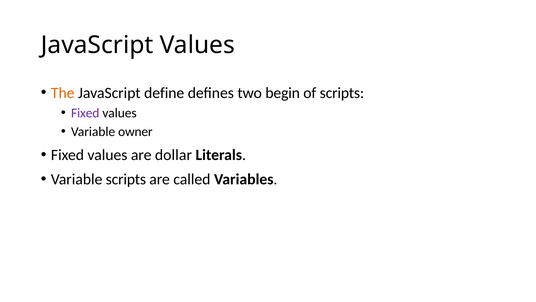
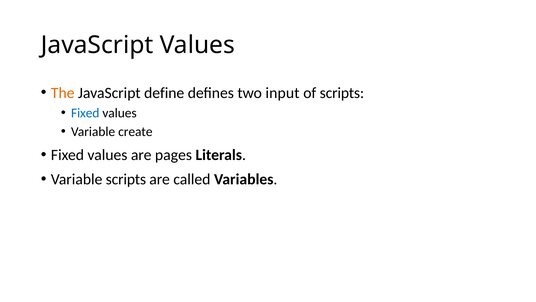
begin: begin -> input
Fixed at (85, 113) colour: purple -> blue
owner: owner -> create
dollar: dollar -> pages
